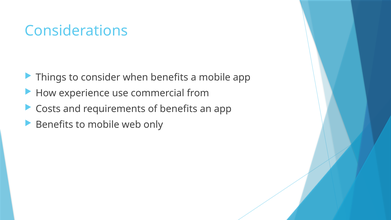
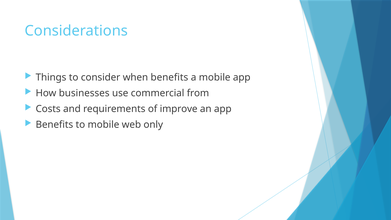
experience: experience -> businesses
of benefits: benefits -> improve
